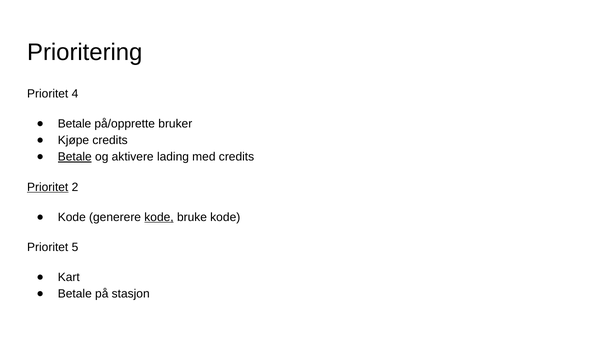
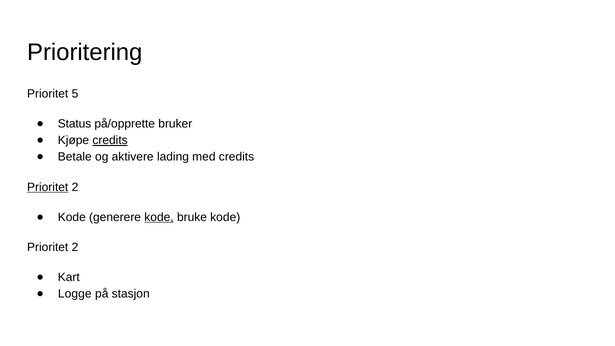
4: 4 -> 5
Betale at (75, 124): Betale -> Status
credits at (110, 140) underline: none -> present
Betale at (75, 157) underline: present -> none
5 at (75, 247): 5 -> 2
Betale at (75, 294): Betale -> Logge
